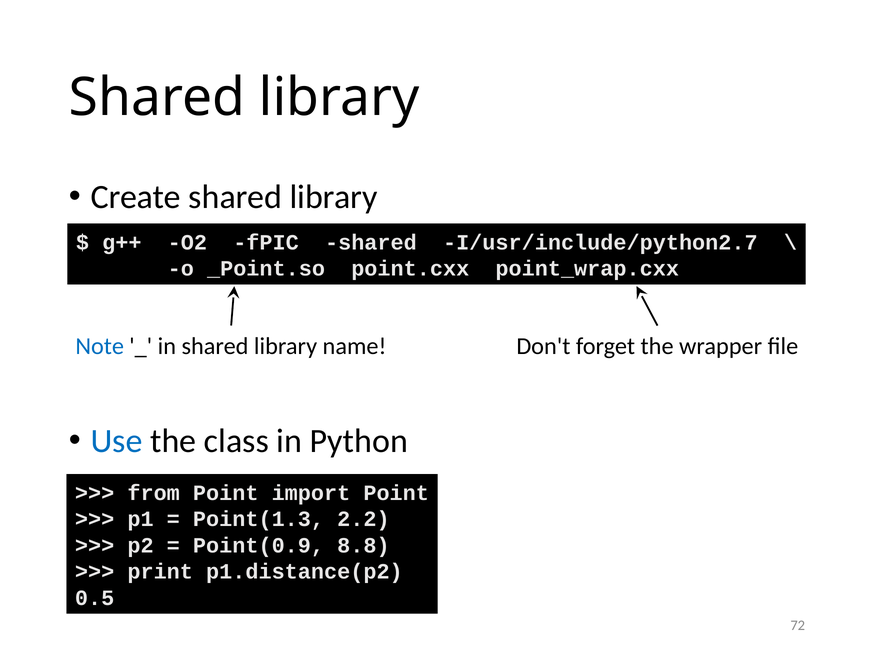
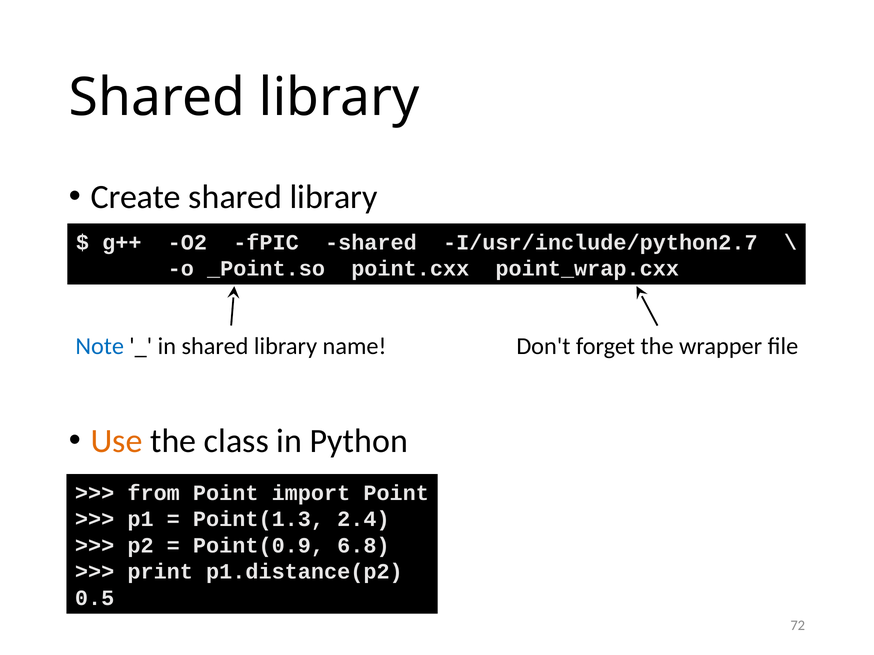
Use colour: blue -> orange
2.2: 2.2 -> 2.4
8.8: 8.8 -> 6.8
